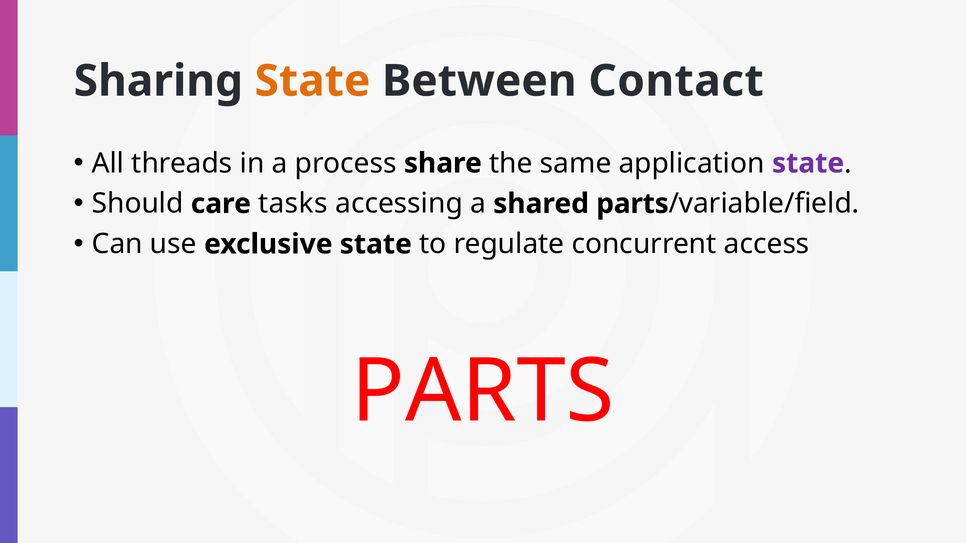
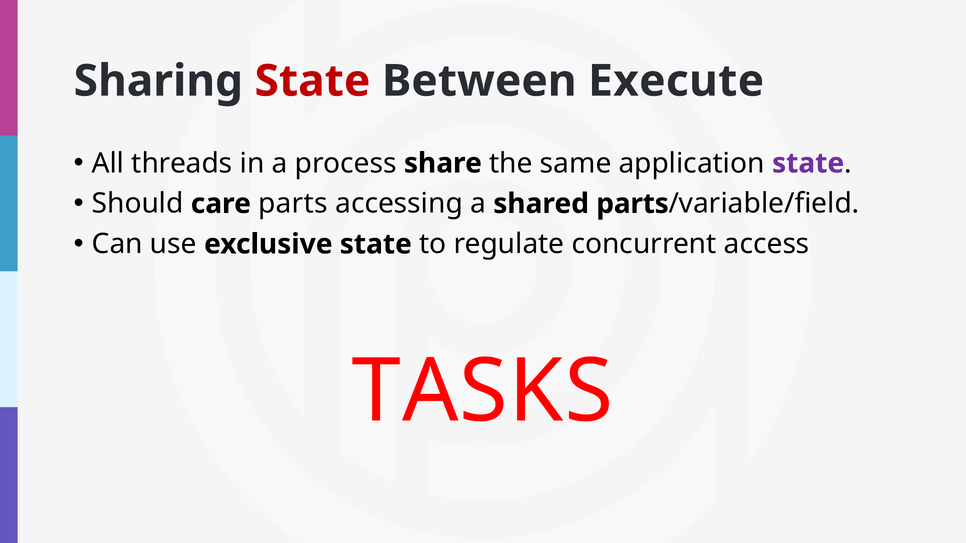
State at (312, 81) colour: orange -> red
Contact: Contact -> Execute
care tasks: tasks -> parts
PARTS at (483, 392): PARTS -> TASKS
